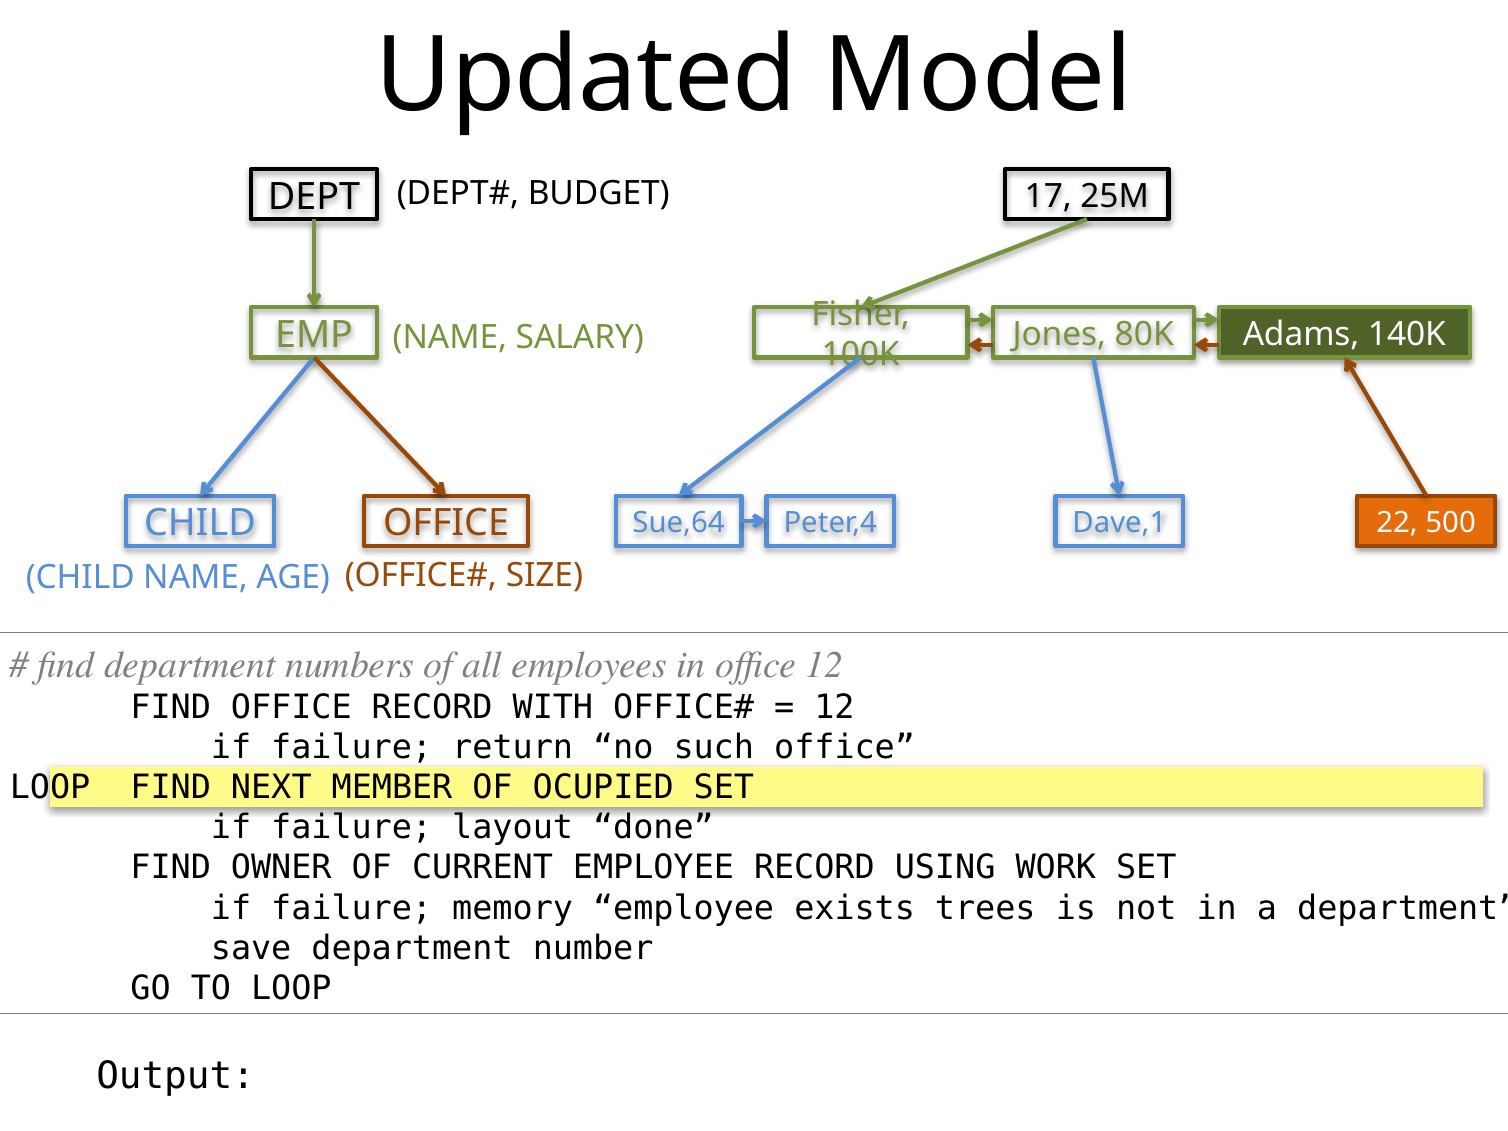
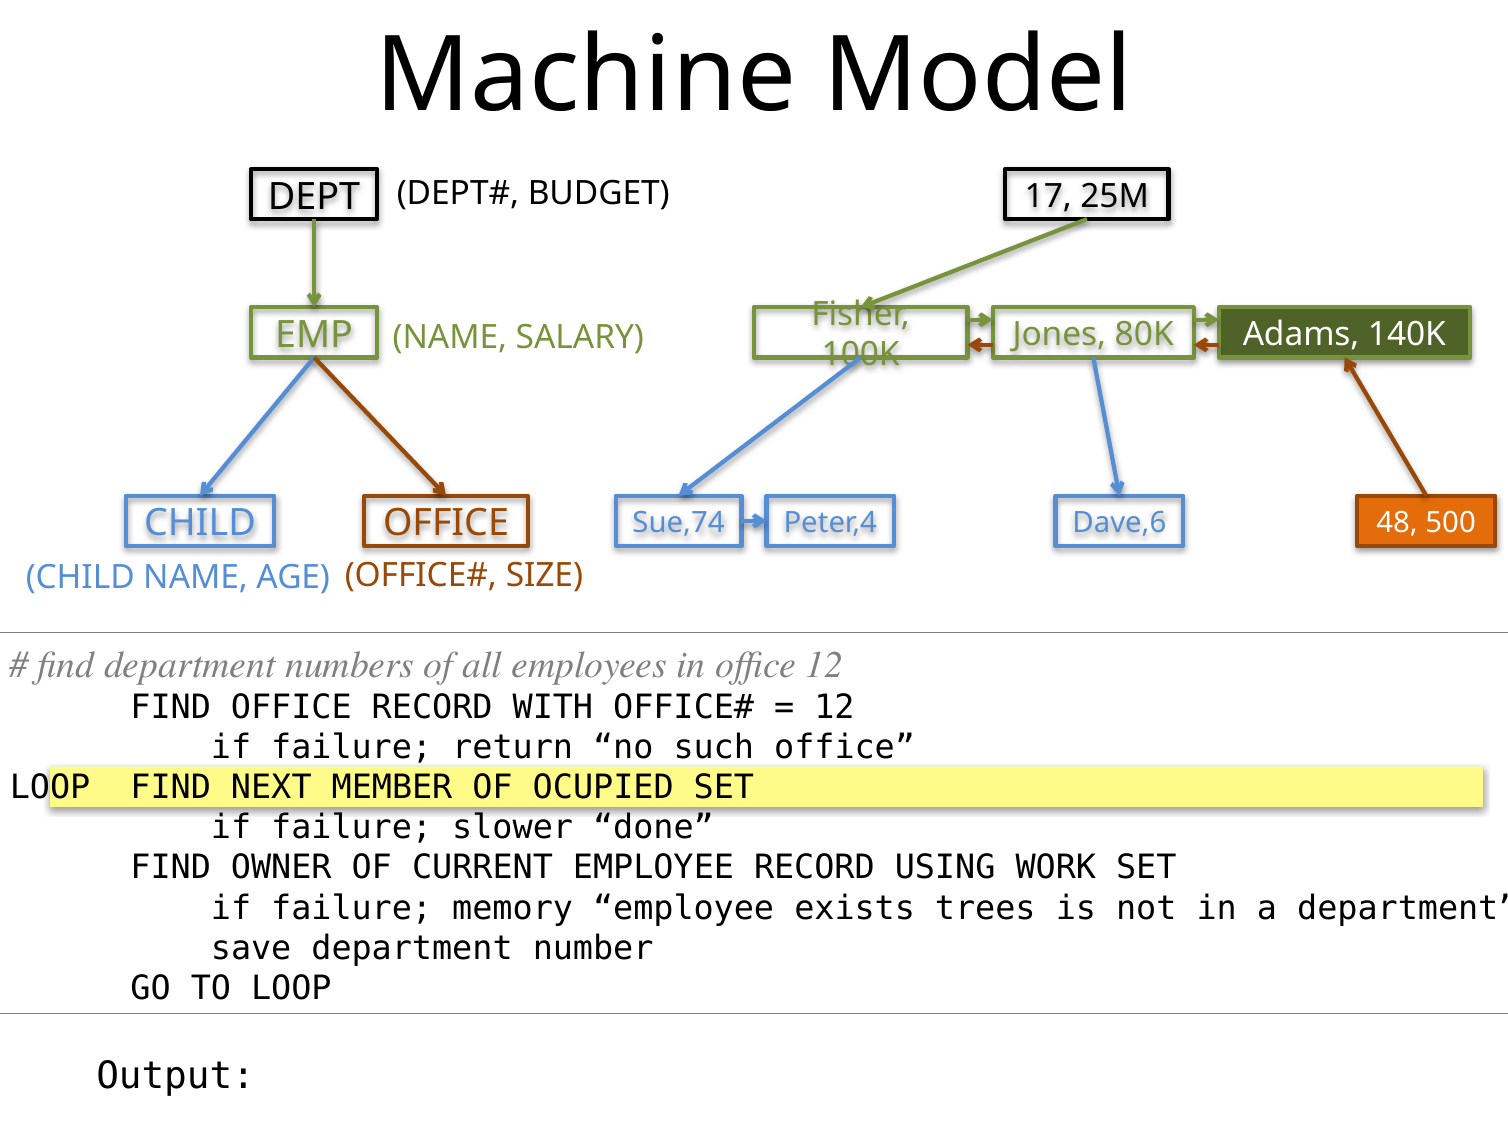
Updated: Updated -> Machine
Sue,64: Sue,64 -> Sue,74
Dave,1: Dave,1 -> Dave,6
22: 22 -> 48
layout: layout -> slower
